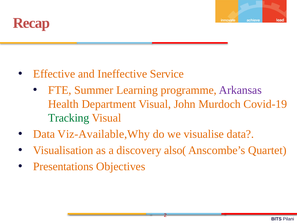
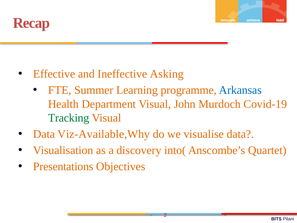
Service: Service -> Asking
Arkansas colour: purple -> blue
also(: also( -> into(
